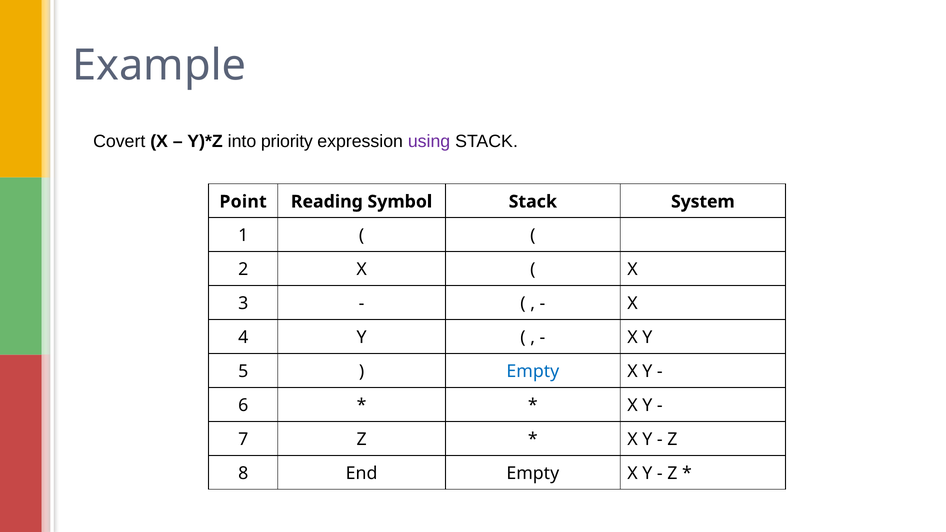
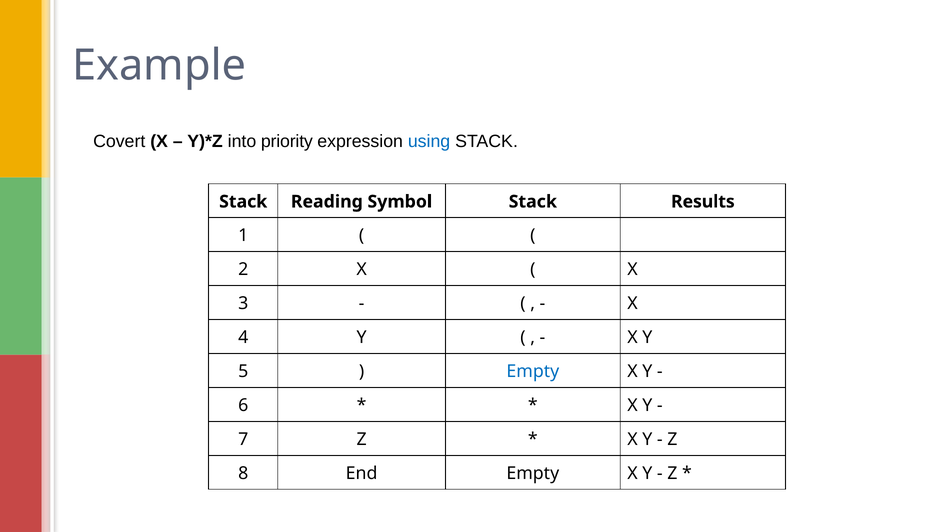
using colour: purple -> blue
Point at (243, 202): Point -> Stack
System: System -> Results
